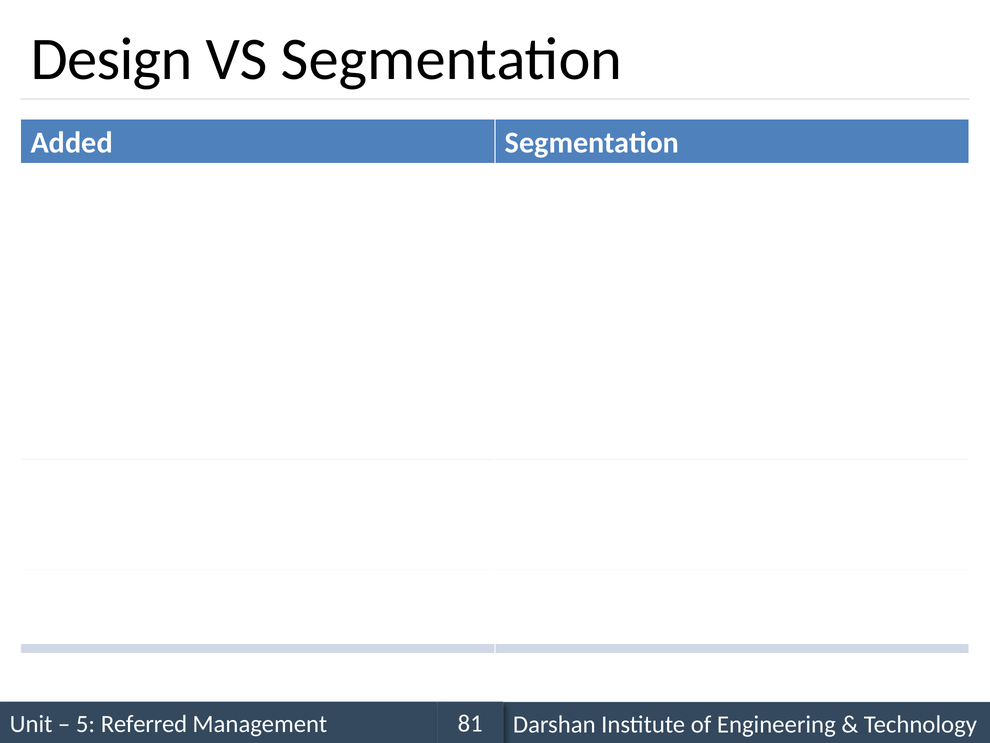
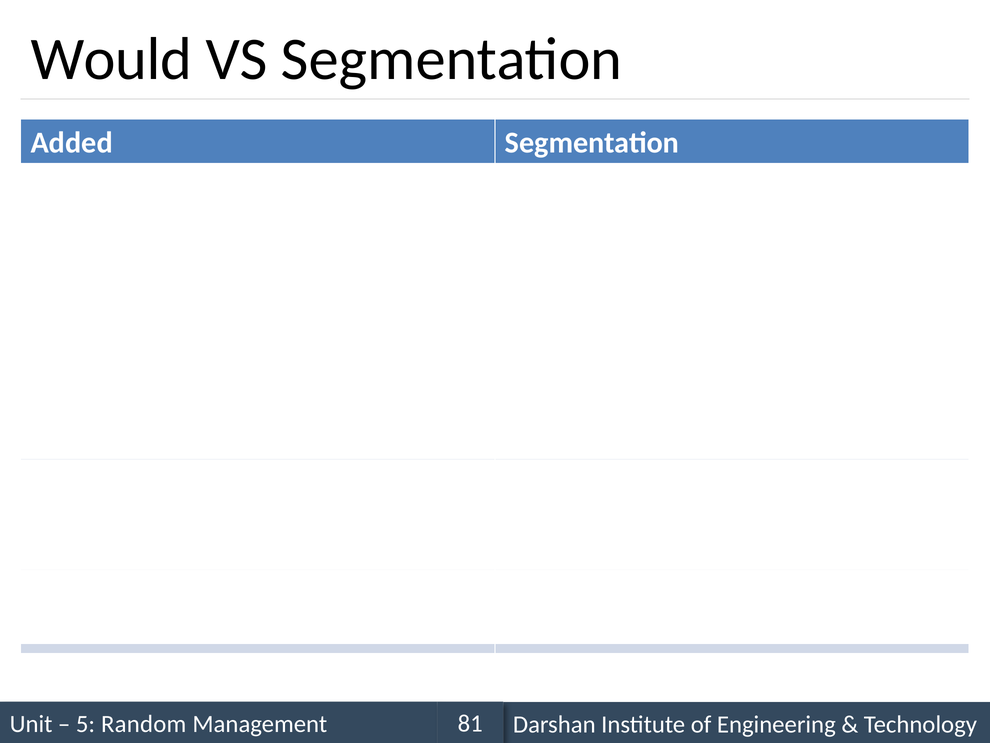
Design: Design -> Would
Referred: Referred -> Random
